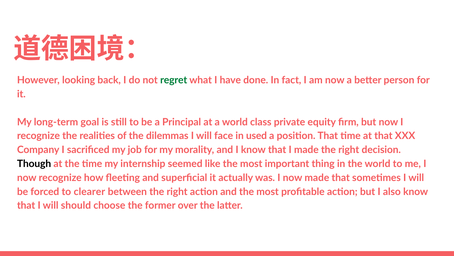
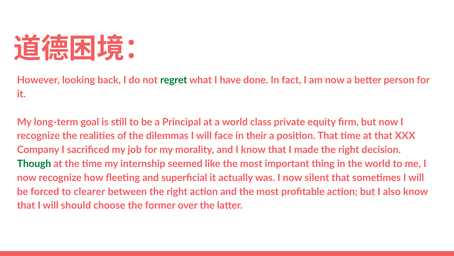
used: used -> their
Though colour: black -> green
now made: made -> silent
